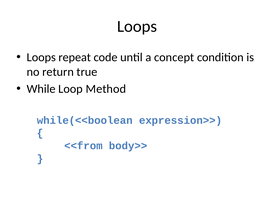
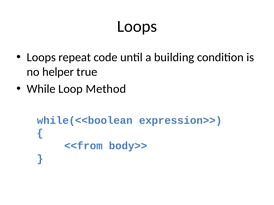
concept: concept -> building
return: return -> helper
